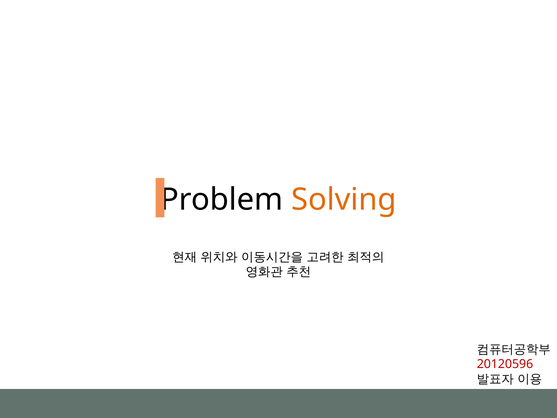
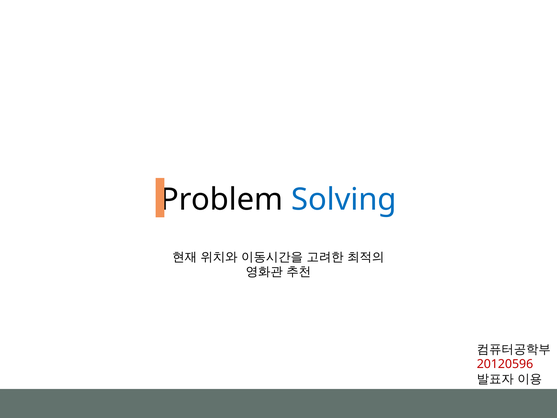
Solving colour: orange -> blue
